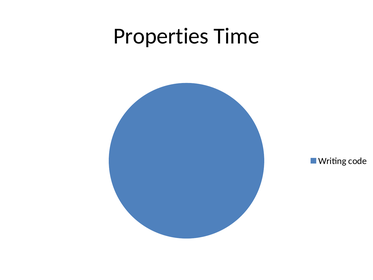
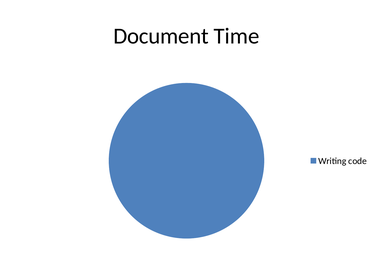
Properties: Properties -> Document
